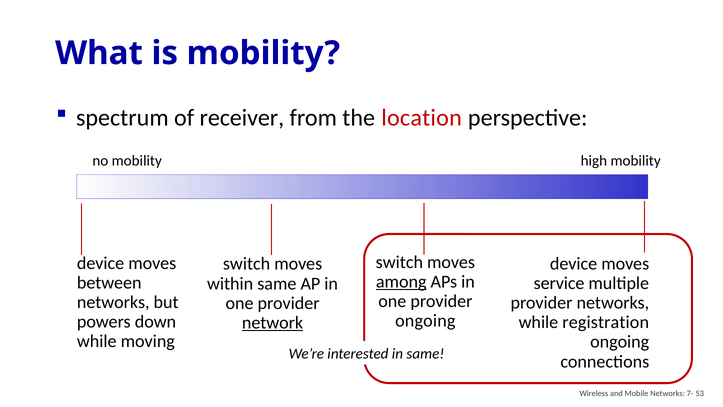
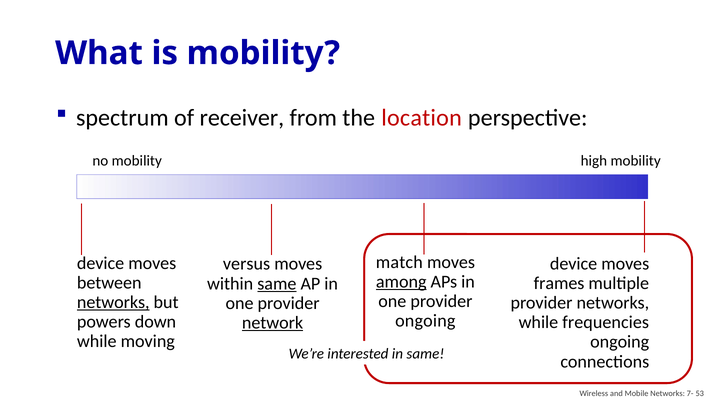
switch at (399, 262): switch -> match
switch at (247, 264): switch -> versus
service: service -> frames
same at (277, 283) underline: none -> present
networks at (113, 302) underline: none -> present
registration: registration -> frequencies
